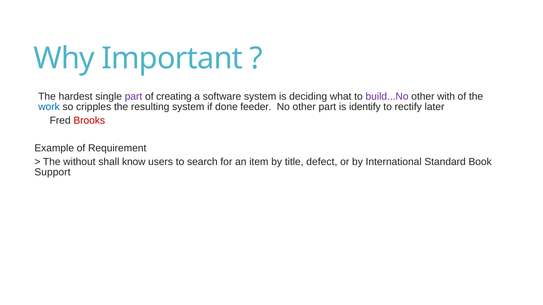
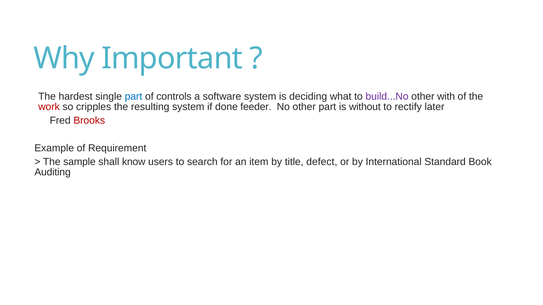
part at (134, 97) colour: purple -> blue
creating: creating -> controls
work colour: blue -> red
identify: identify -> without
without: without -> sample
Support: Support -> Auditing
